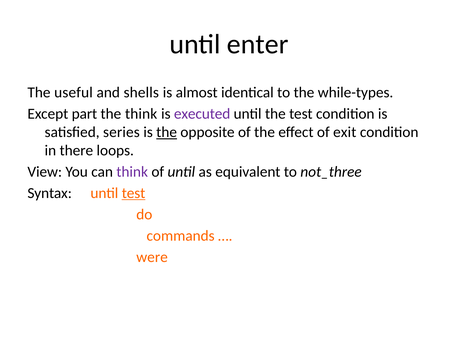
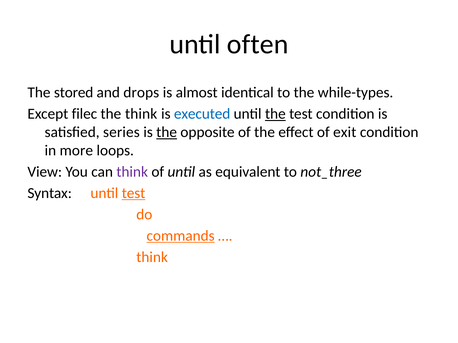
enter: enter -> often
useful: useful -> stored
shells: shells -> drops
part: part -> filec
executed colour: purple -> blue
the at (275, 114) underline: none -> present
there: there -> more
commands underline: none -> present
were at (152, 258): were -> think
